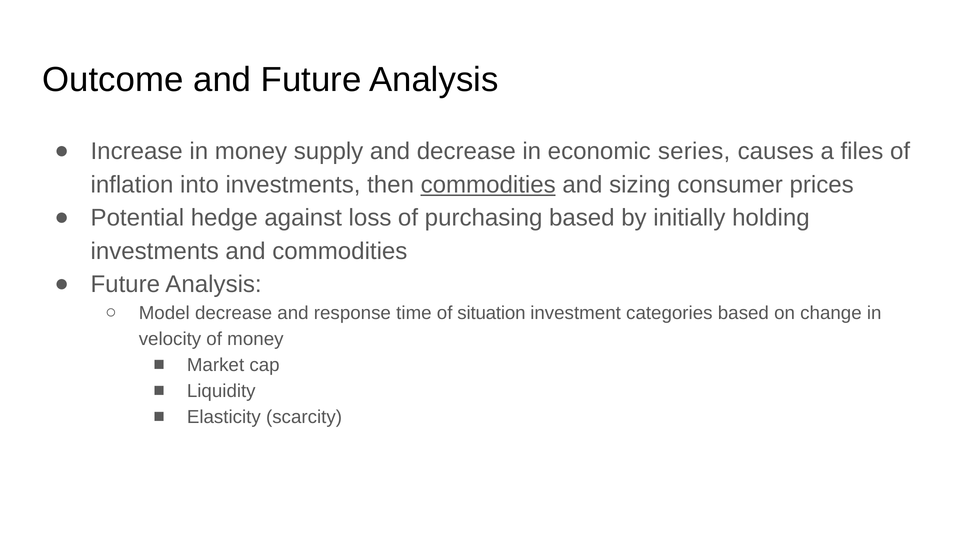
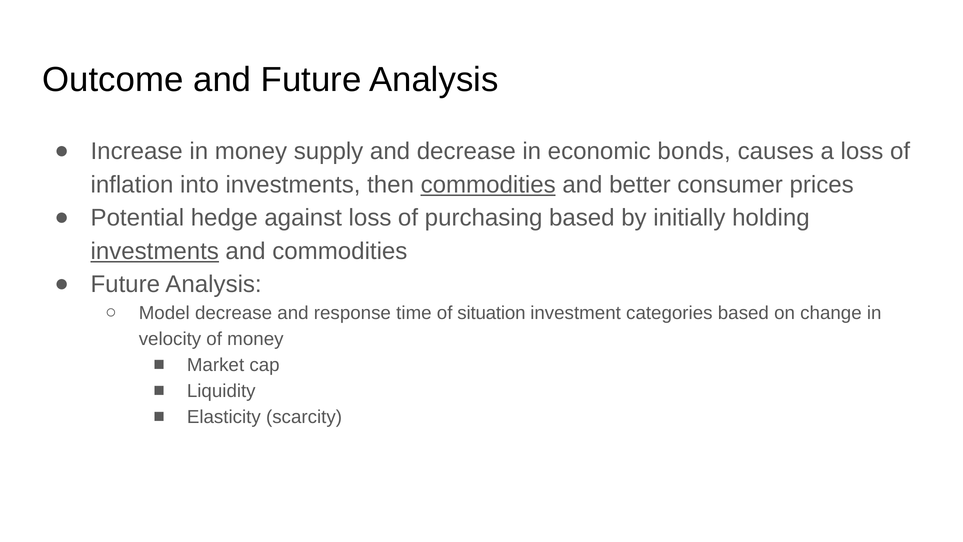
series: series -> bonds
a files: files -> loss
sizing: sizing -> better
investments at (155, 251) underline: none -> present
